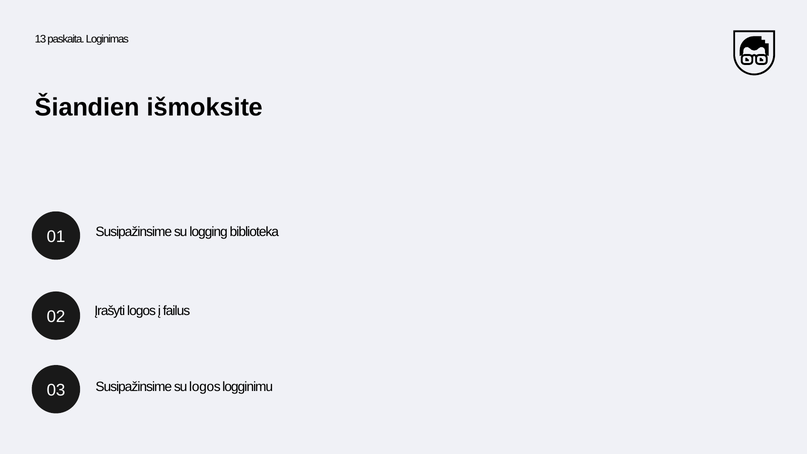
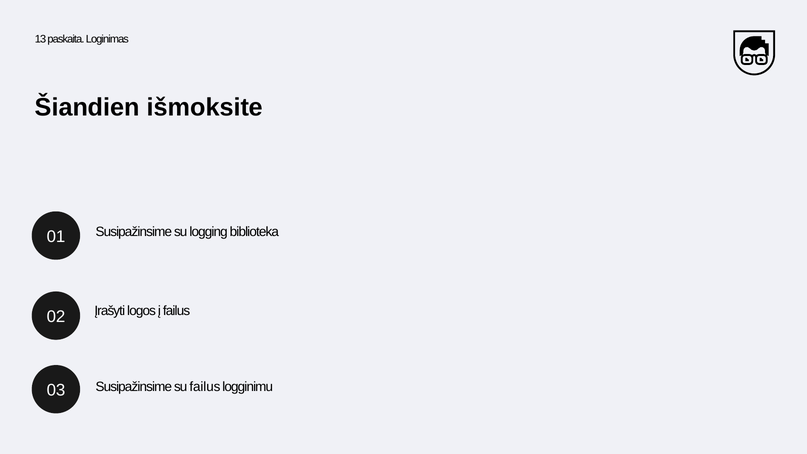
su logos: logos -> failus
